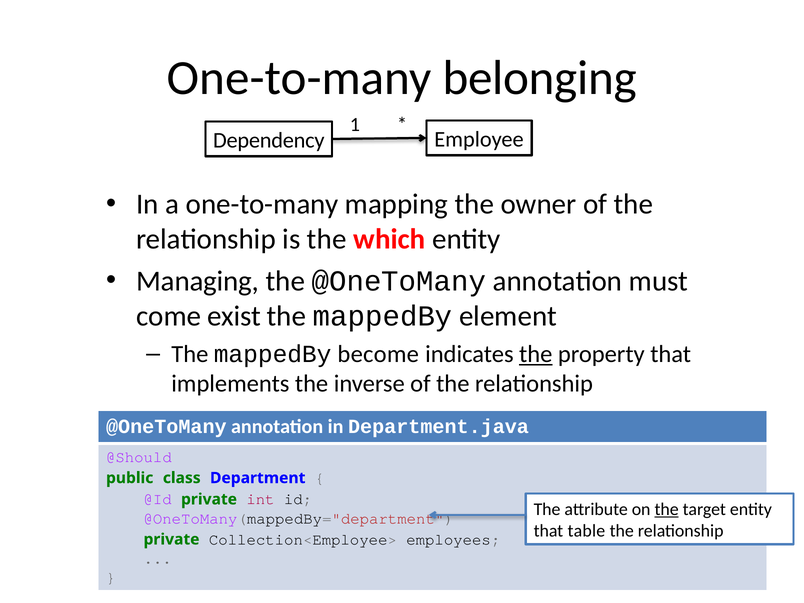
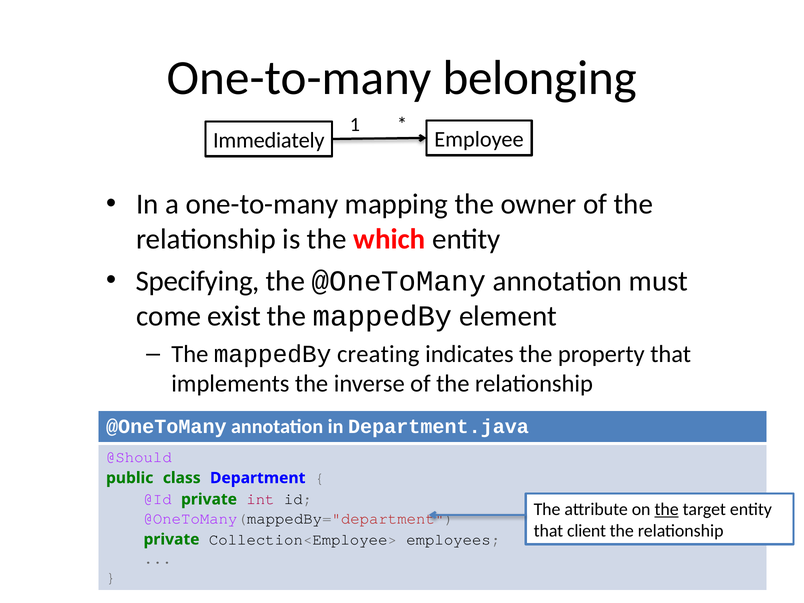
Dependency: Dependency -> Immediately
Managing: Managing -> Specifying
become: become -> creating
the at (536, 354) underline: present -> none
table: table -> client
